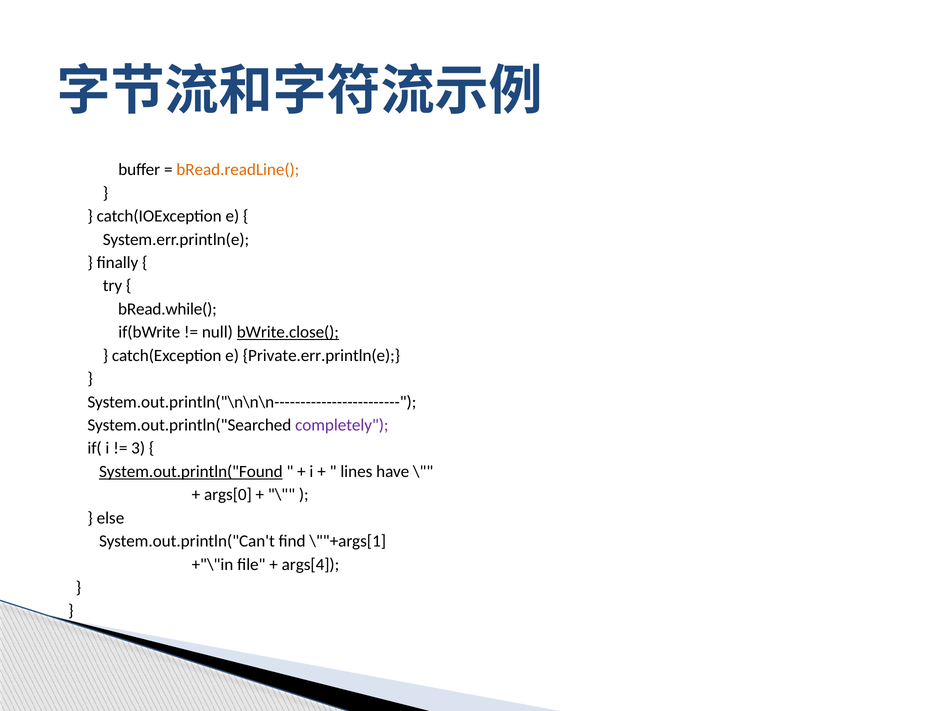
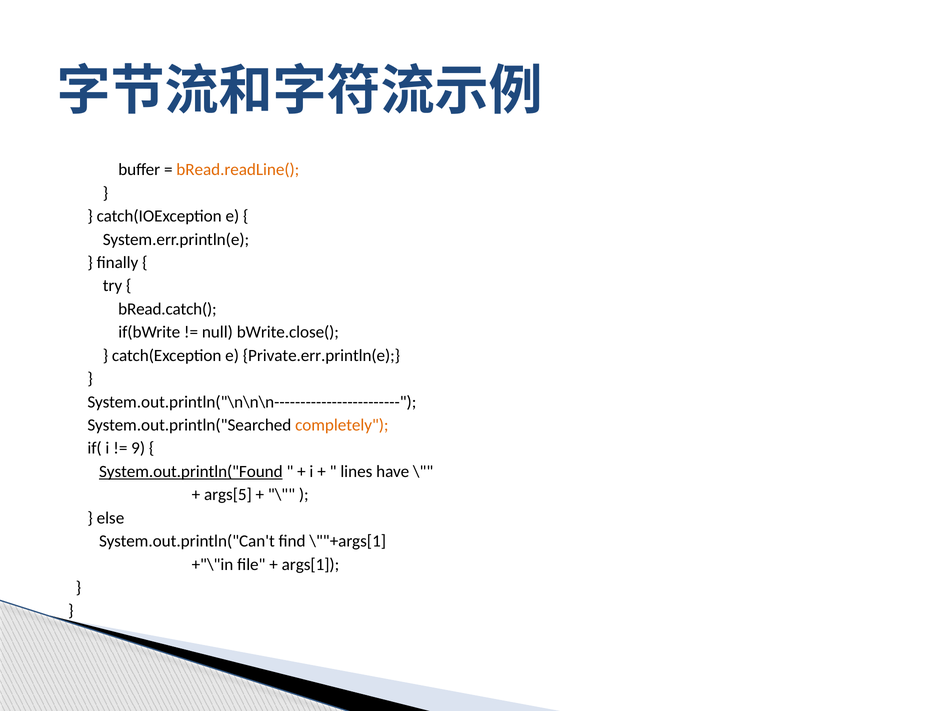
bRead.while(: bRead.while( -> bRead.catch(
bWrite.close( underline: present -> none
completely colour: purple -> orange
3: 3 -> 9
args[0: args[0 -> args[5
args[4: args[4 -> args[1
